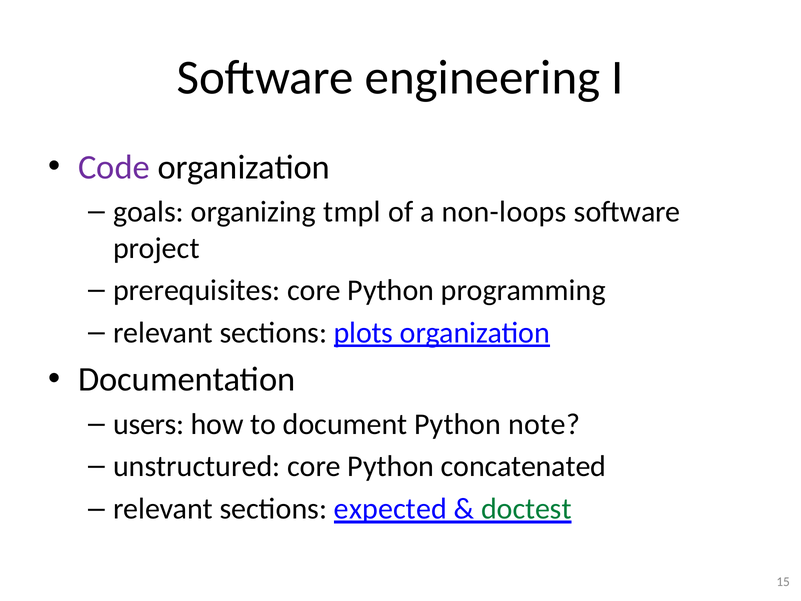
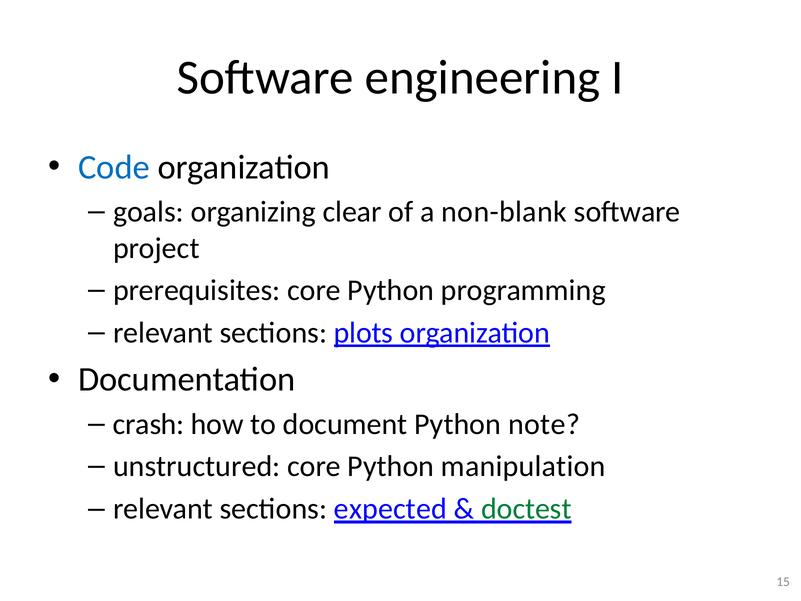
Code colour: purple -> blue
tmpl: tmpl -> clear
non-loops: non-loops -> non-blank
users: users -> crash
concatenated: concatenated -> manipulation
